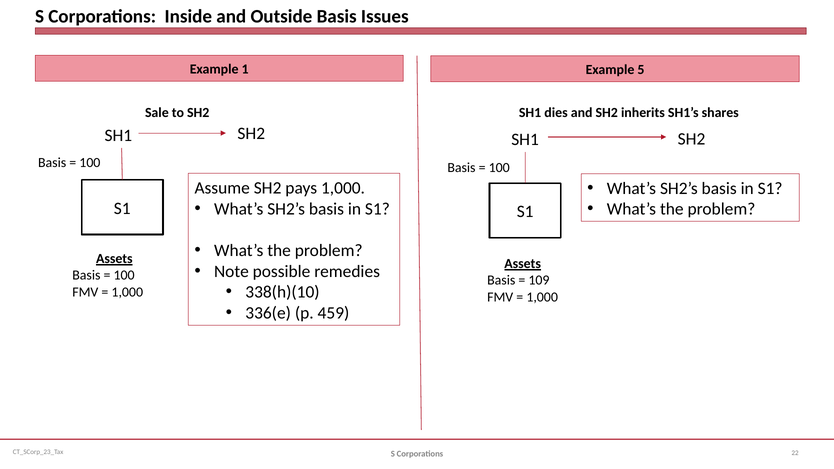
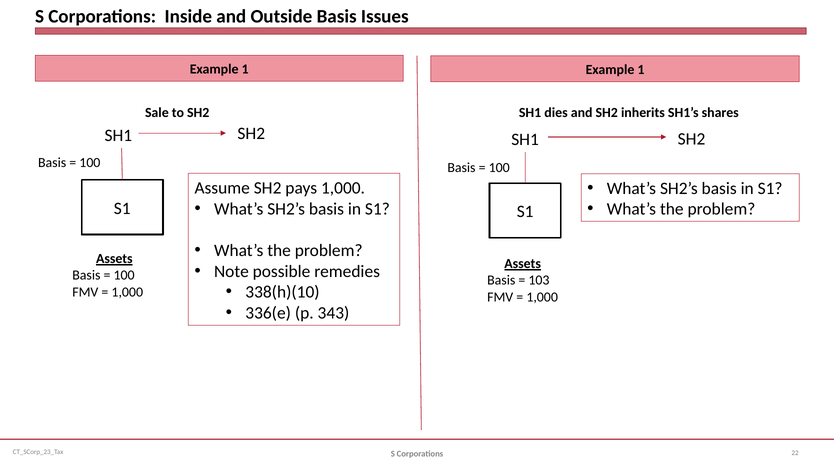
1 Example 5: 5 -> 1
109: 109 -> 103
459: 459 -> 343
